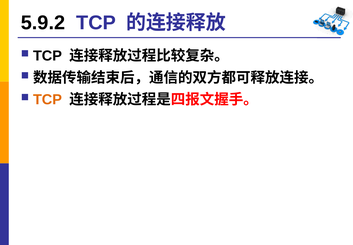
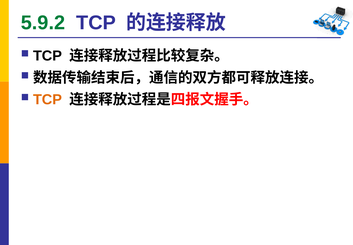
5.9.2 colour: black -> green
